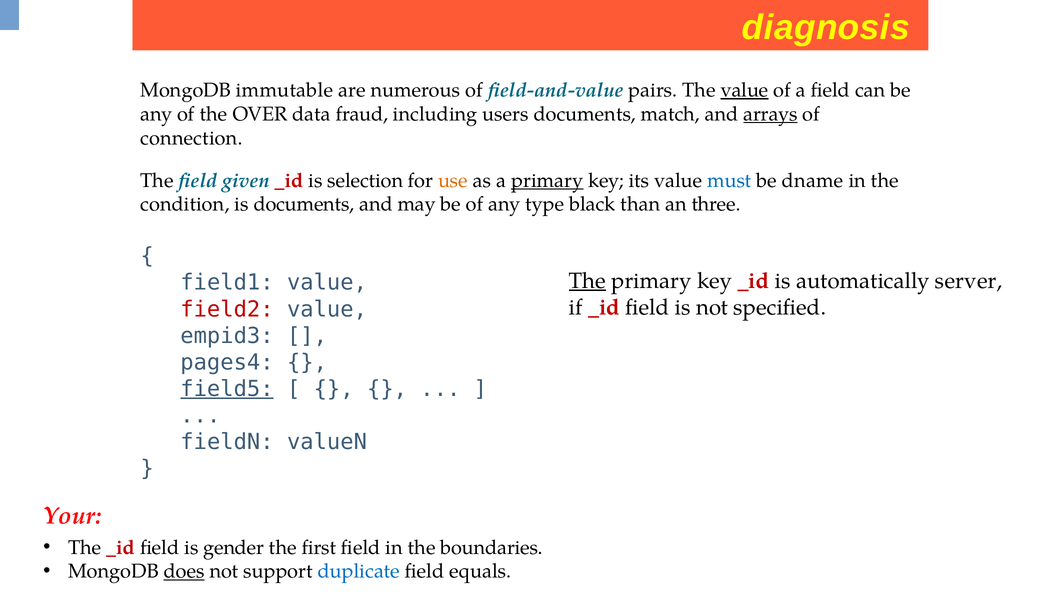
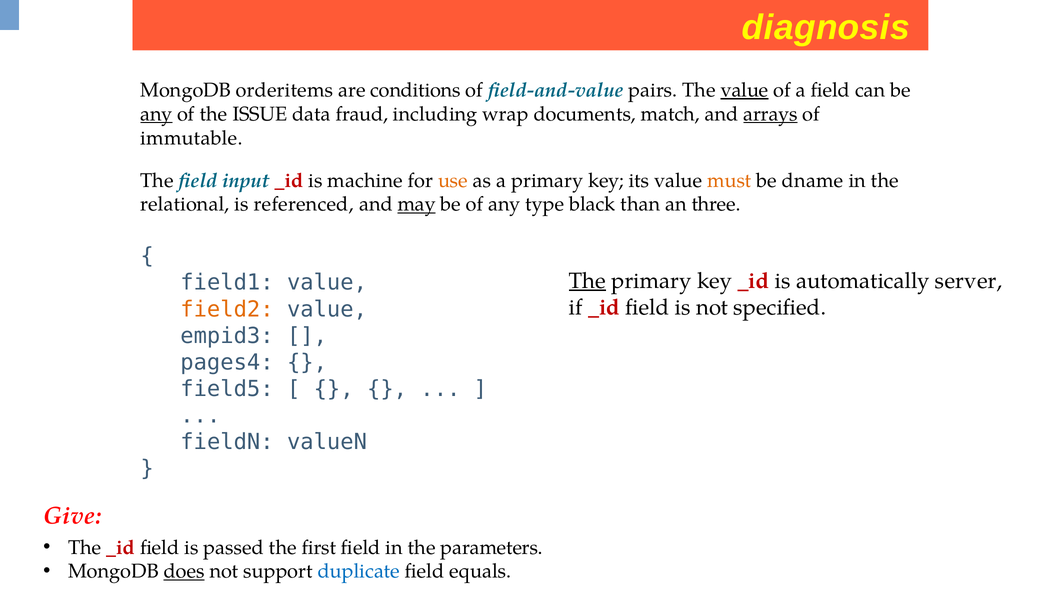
immutable: immutable -> orderitems
numerous: numerous -> conditions
any at (156, 114) underline: none -> present
OVER: OVER -> ISSUE
users: users -> wrap
connection: connection -> immutable
given: given -> input
selection: selection -> machine
primary at (547, 180) underline: present -> none
must colour: blue -> orange
condition: condition -> relational
is documents: documents -> referenced
may underline: none -> present
field2 colour: red -> orange
field5 underline: present -> none
Your: Your -> Give
gender: gender -> passed
boundaries: boundaries -> parameters
